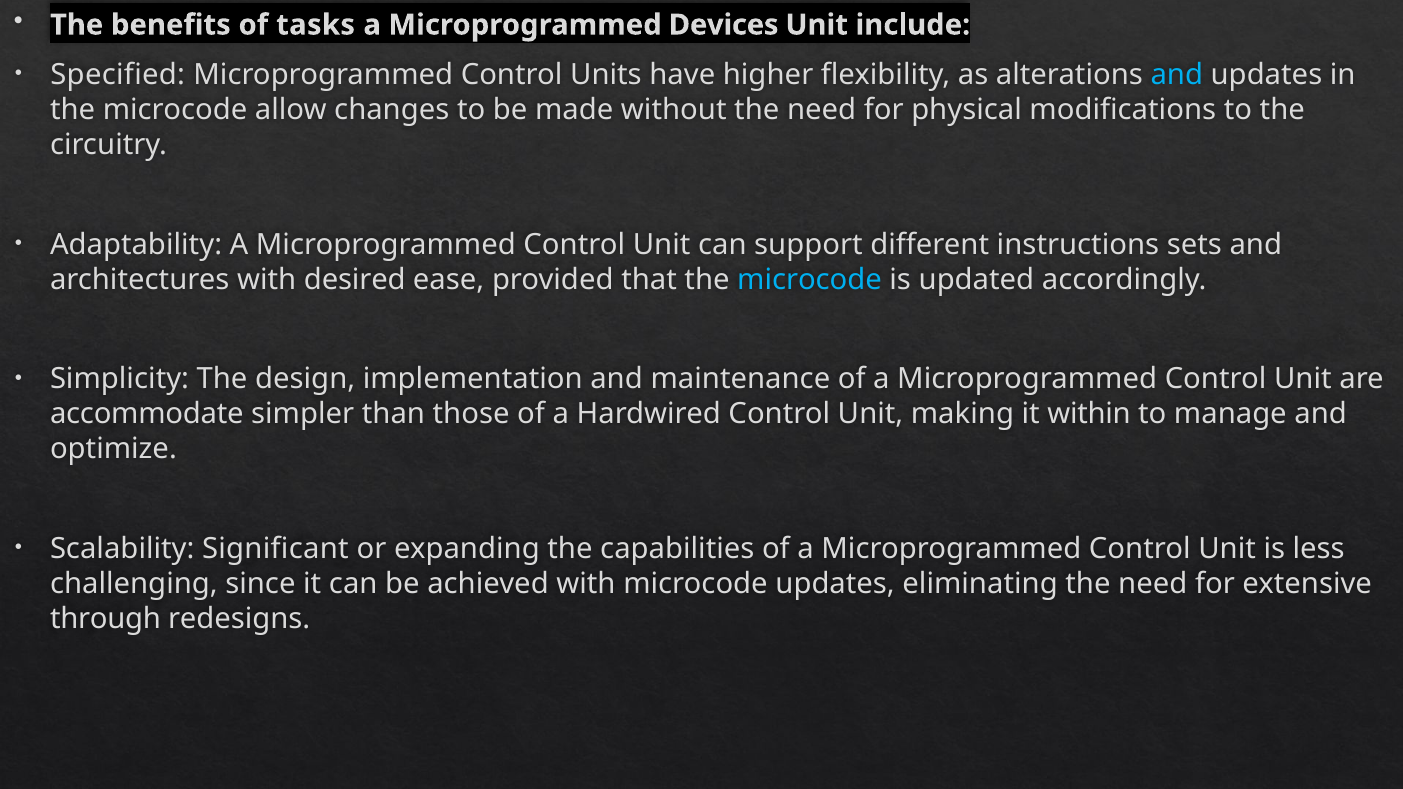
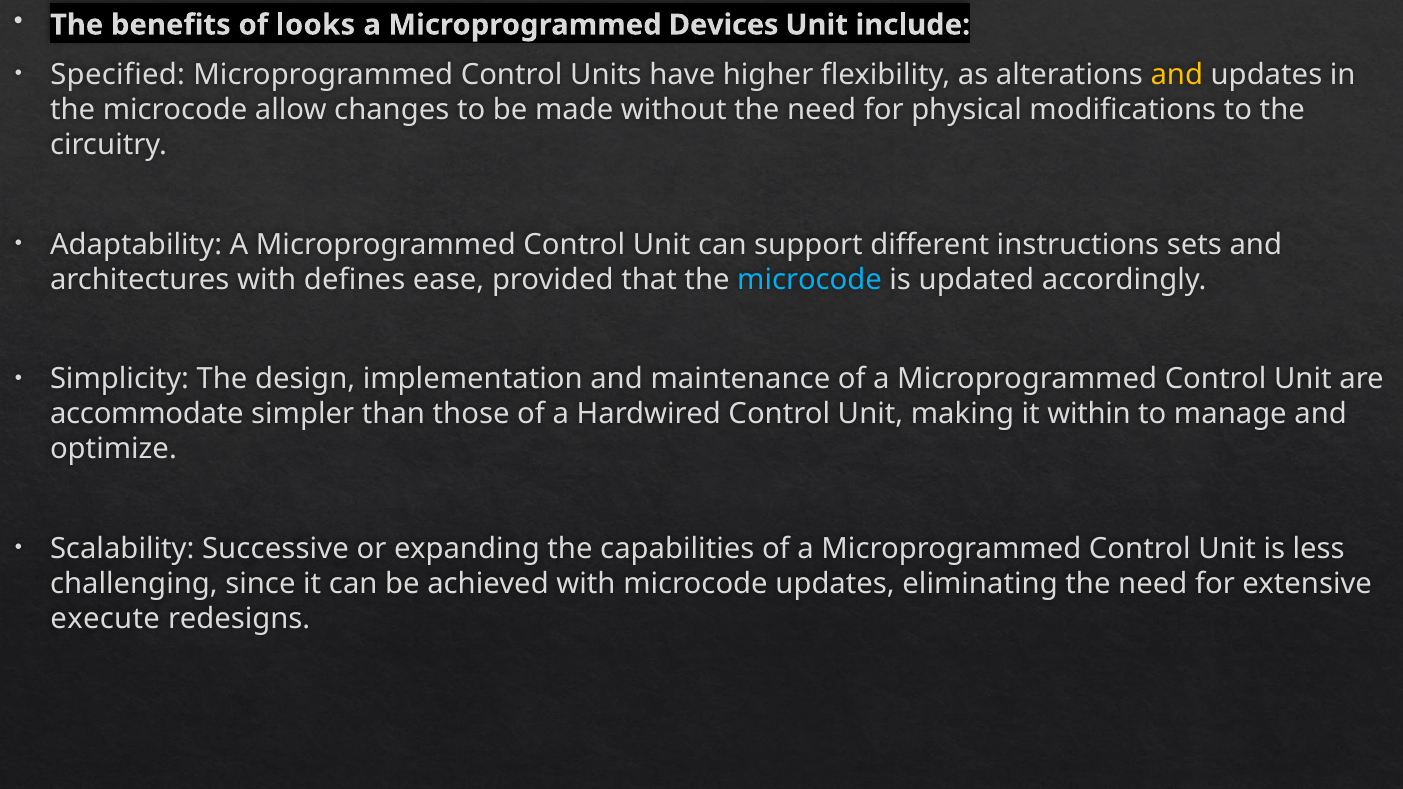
tasks: tasks -> looks
and at (1177, 75) colour: light blue -> yellow
desired: desired -> defines
Significant: Significant -> Successive
through: through -> execute
